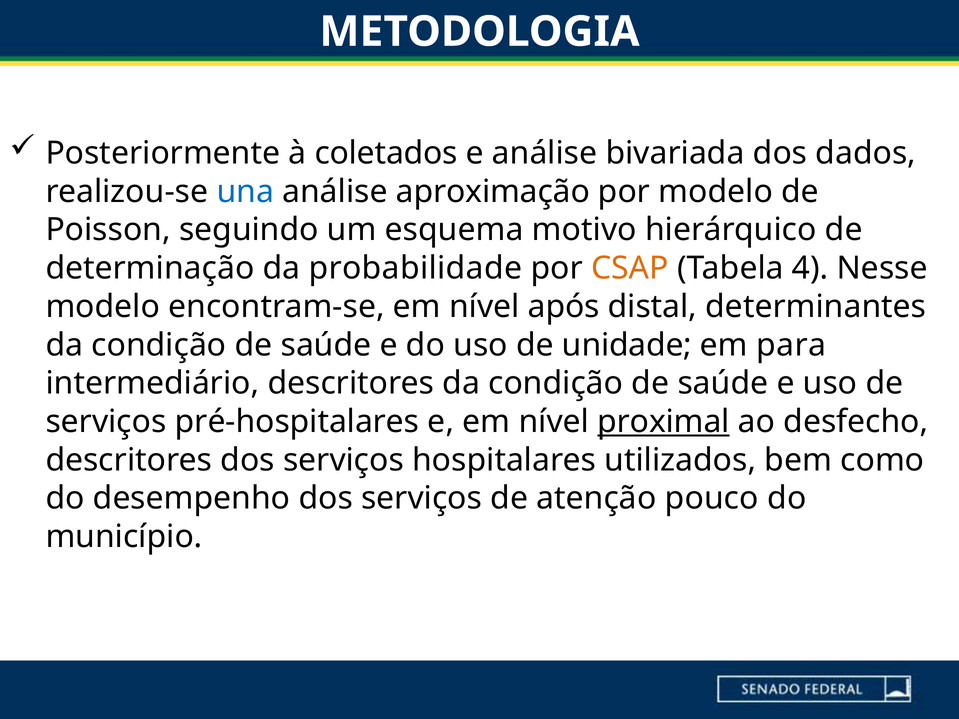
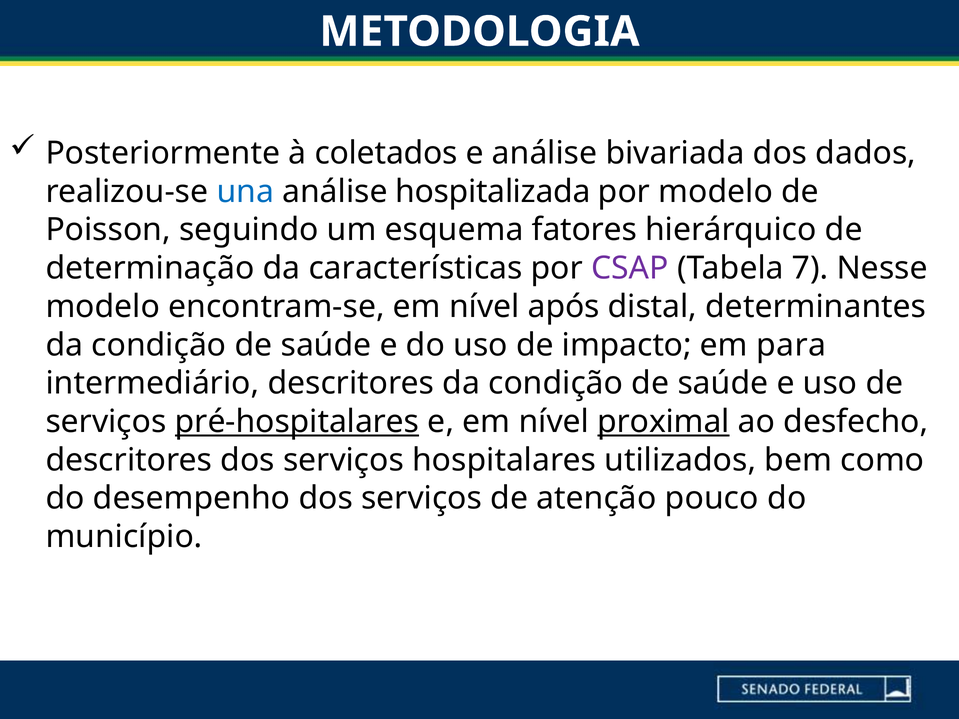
aproximação: aproximação -> hospitalizada
motivo: motivo -> fatores
probabilidade: probabilidade -> características
CSAP colour: orange -> purple
4: 4 -> 7
unidade: unidade -> impacto
pré-hospitalares underline: none -> present
